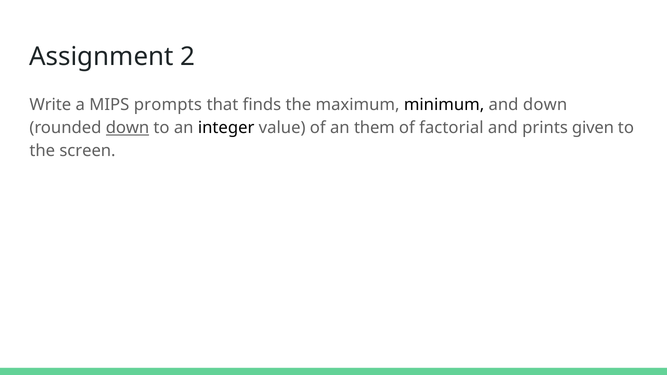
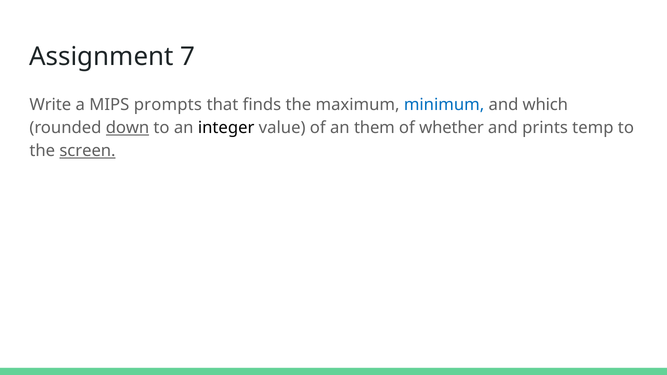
2: 2 -> 7
minimum colour: black -> blue
and down: down -> which
factorial: factorial -> whether
given: given -> temp
screen underline: none -> present
